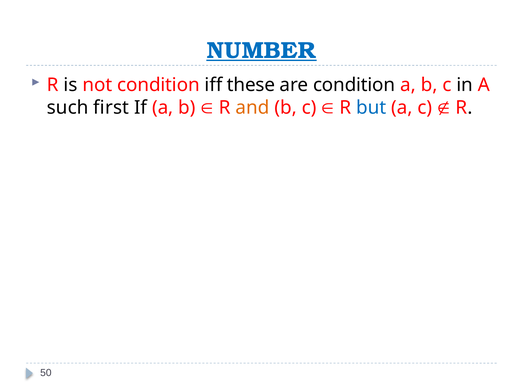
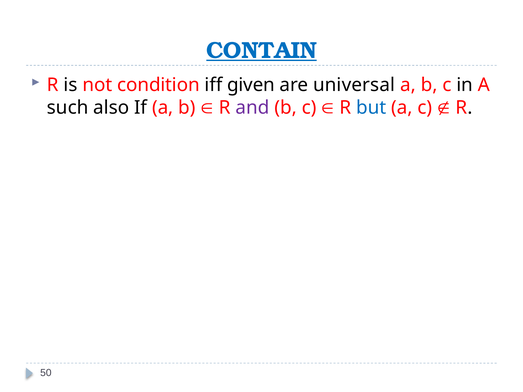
NUMBER: NUMBER -> CONTAIN
these: these -> given
are condition: condition -> universal
first: first -> also
and colour: orange -> purple
